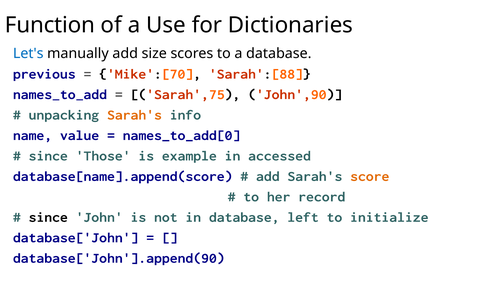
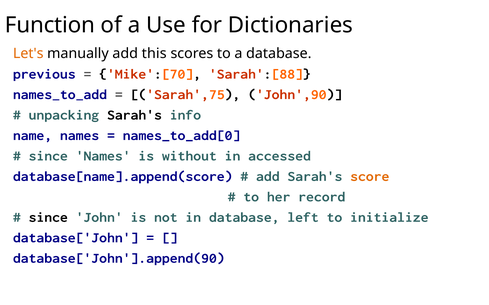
Let's colour: blue -> orange
size: size -> this
Sarah's at (134, 115) colour: orange -> black
name value: value -> names
since Those: Those -> Names
example: example -> without
